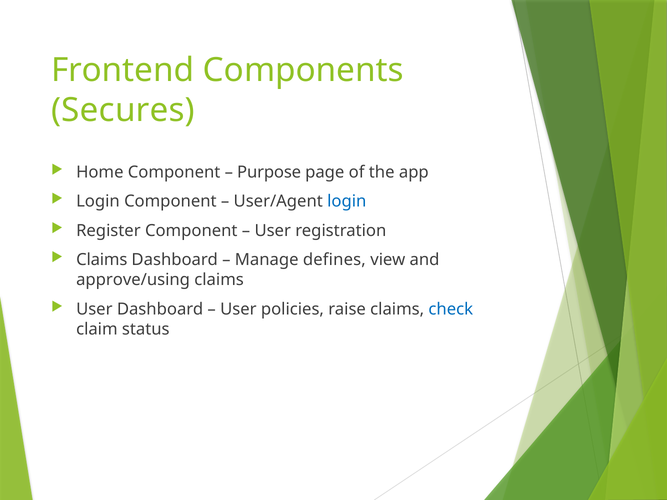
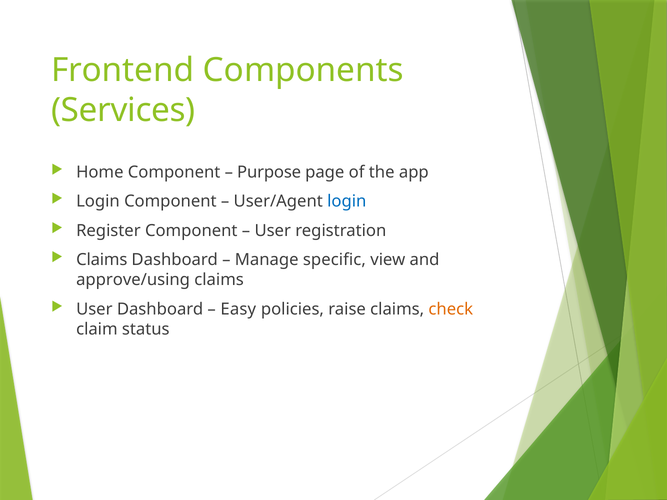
Secures: Secures -> Services
defines: defines -> specific
User at (238, 309): User -> Easy
check colour: blue -> orange
